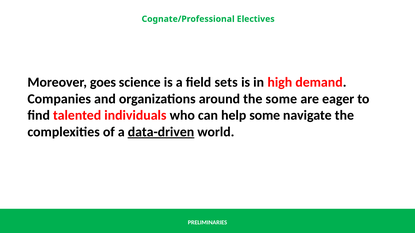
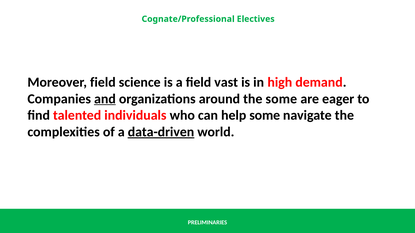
Moreover goes: goes -> field
sets: sets -> vast
and underline: none -> present
